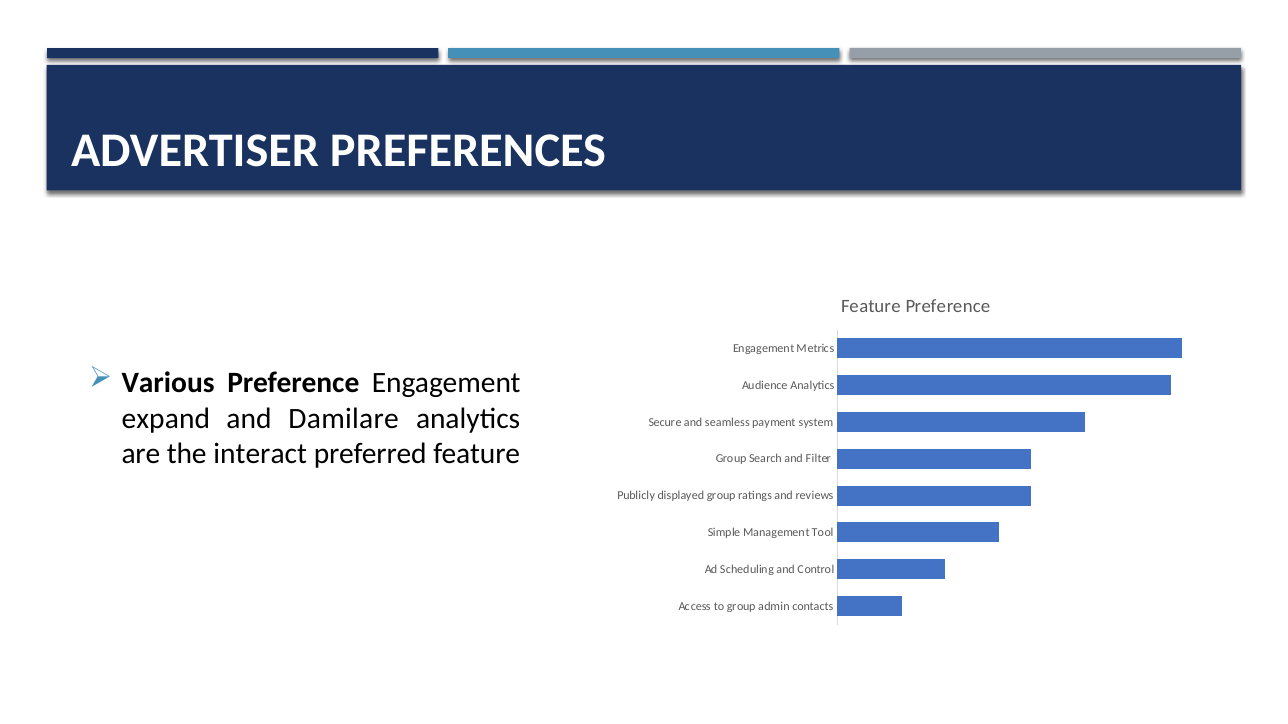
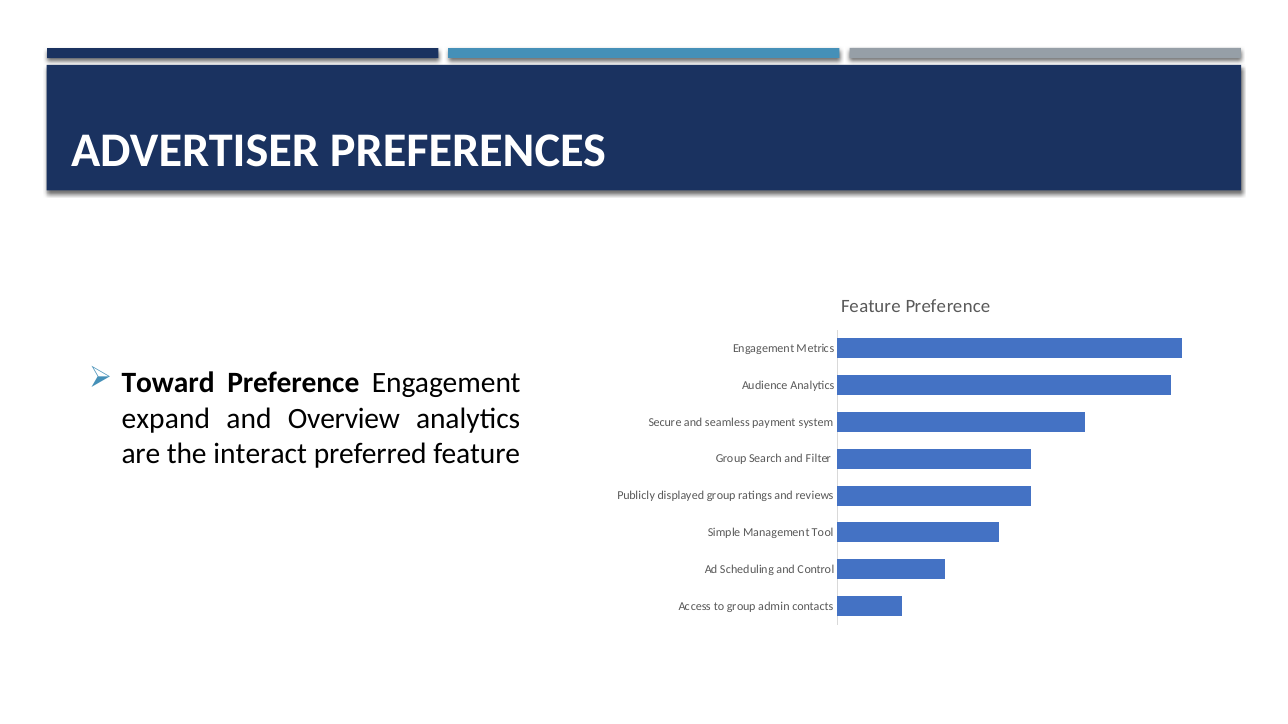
Various: Various -> Toward
Damilare: Damilare -> Overview
